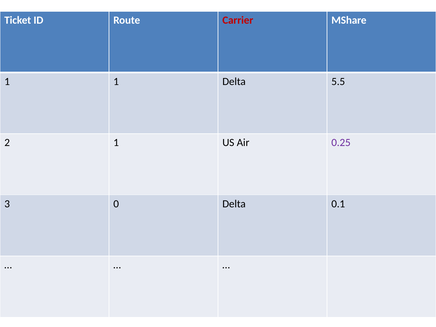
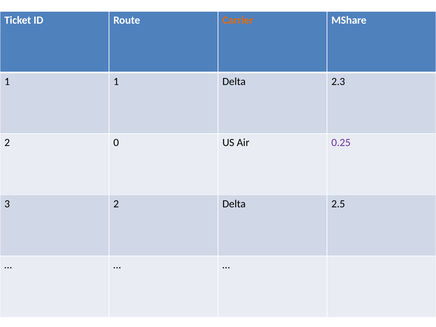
Carrier colour: red -> orange
5.5: 5.5 -> 2.3
2 1: 1 -> 0
3 0: 0 -> 2
0.1: 0.1 -> 2.5
